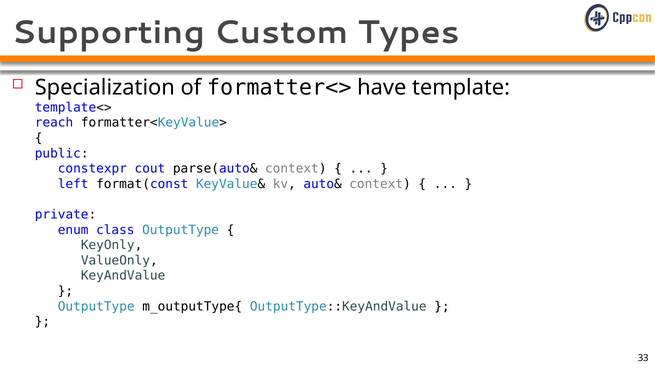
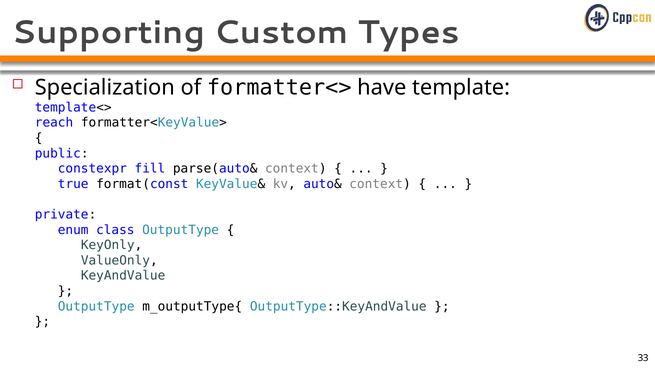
cout: cout -> fill
left: left -> true
